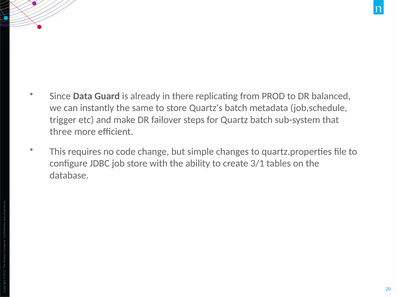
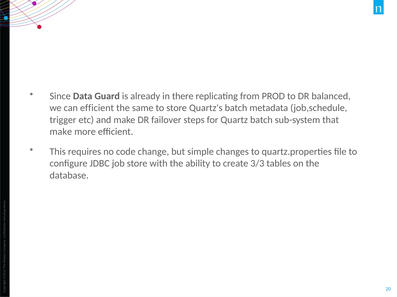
can instantly: instantly -> efficient
three at (61, 132): three -> make
3/1: 3/1 -> 3/3
